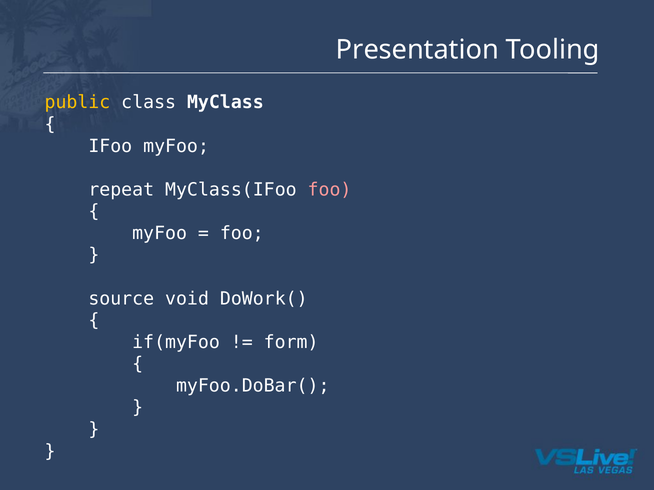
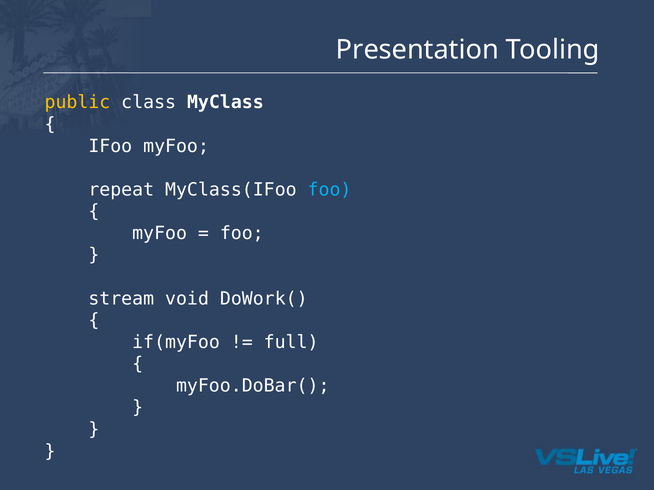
foo at (330, 190) colour: pink -> light blue
source: source -> stream
form: form -> full
